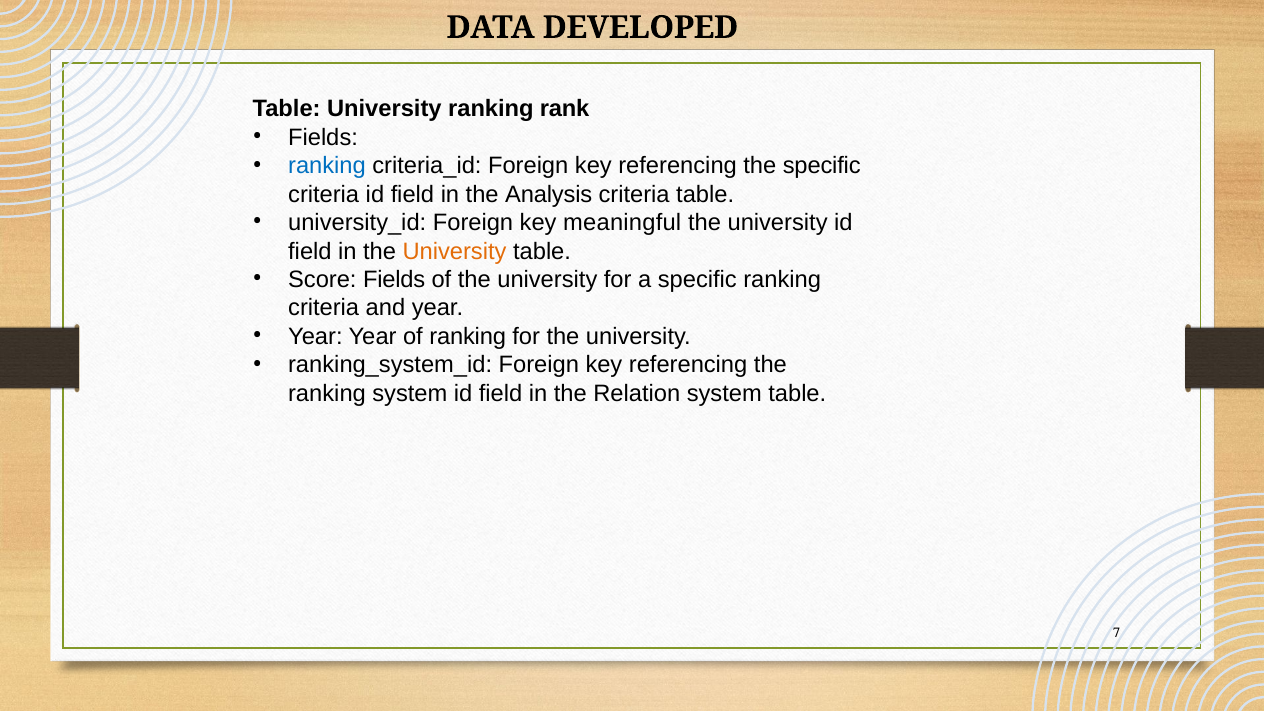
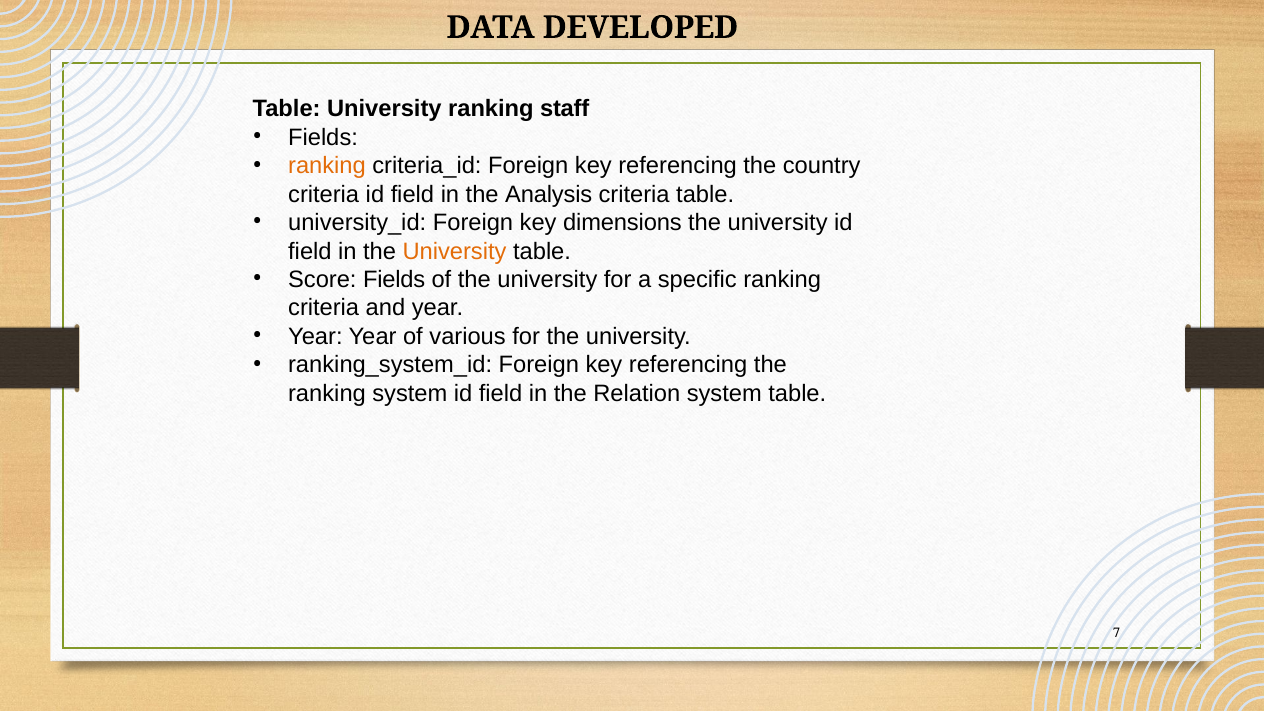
rank: rank -> staff
ranking at (327, 166) colour: blue -> orange
the specific: specific -> country
meaningful: meaningful -> dimensions
of ranking: ranking -> various
